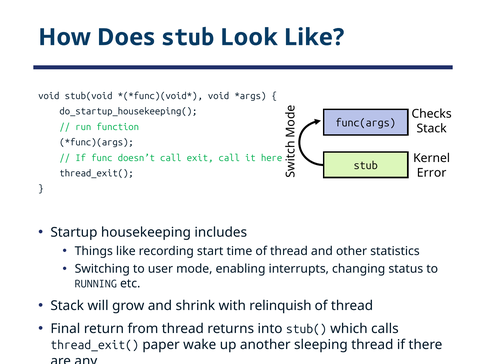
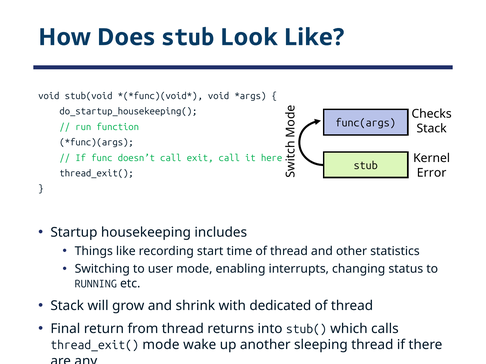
relinquish: relinquish -> dedicated
thread_exit( paper: paper -> mode
